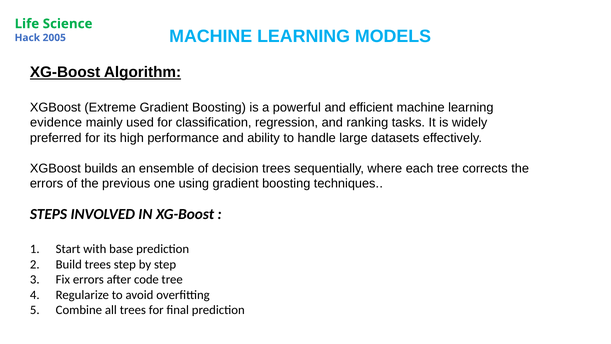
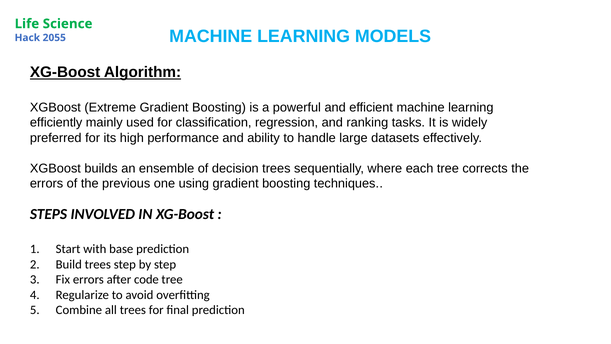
2005: 2005 -> 2055
evidence: evidence -> efficiently
